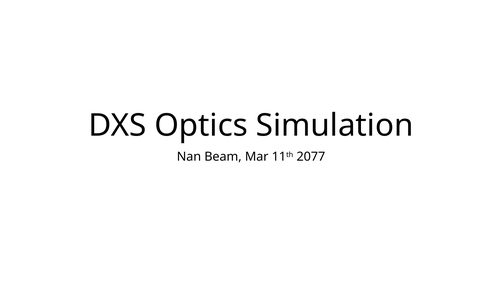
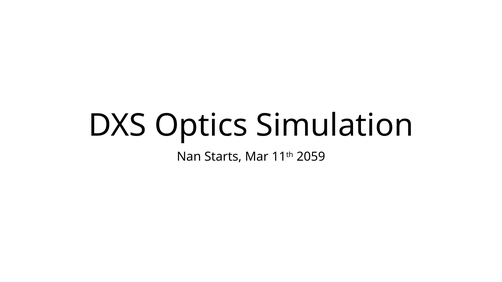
Beam: Beam -> Starts
2077: 2077 -> 2059
